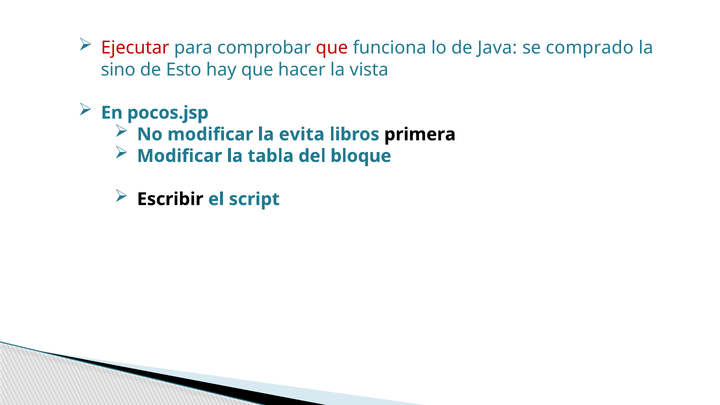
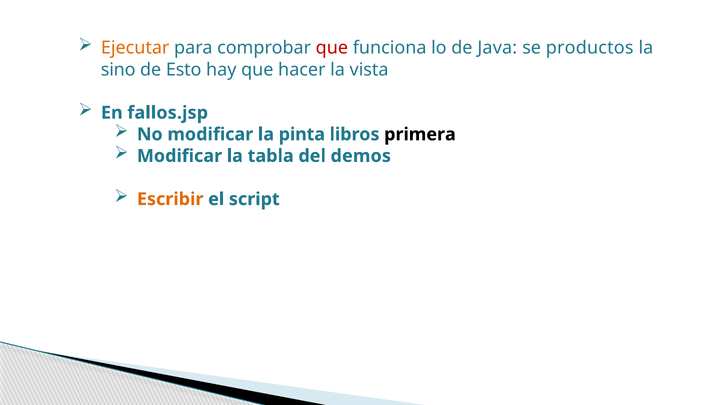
Ejecutar colour: red -> orange
comprado: comprado -> productos
pocos.jsp: pocos.jsp -> fallos.jsp
evita: evita -> pinta
bloque: bloque -> demos
Escribir colour: black -> orange
